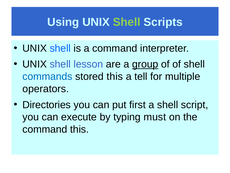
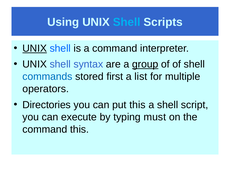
Shell at (127, 22) colour: light green -> light blue
UNIX at (35, 48) underline: none -> present
lesson: lesson -> syntax
stored this: this -> first
tell: tell -> list
put first: first -> this
